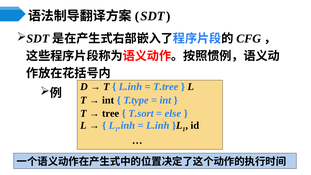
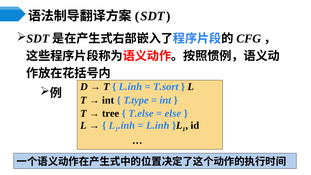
T.tree: T.tree -> T.sort
T.sort: T.sort -> T.else
